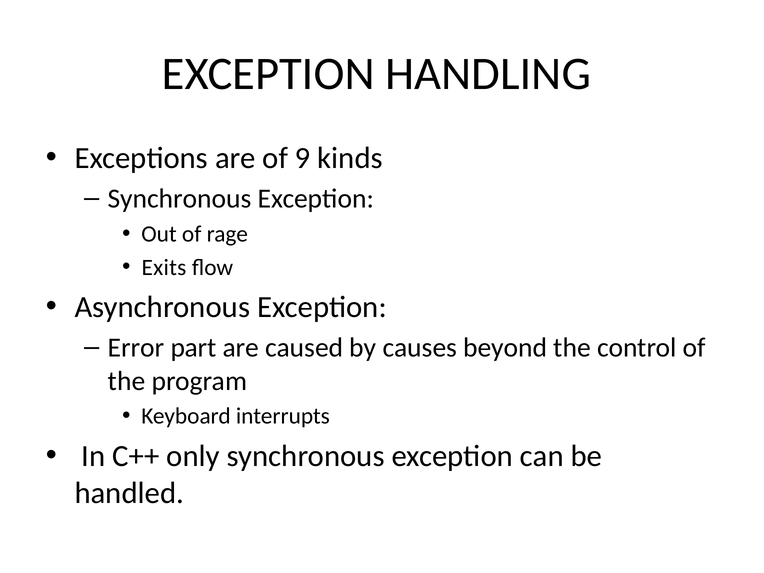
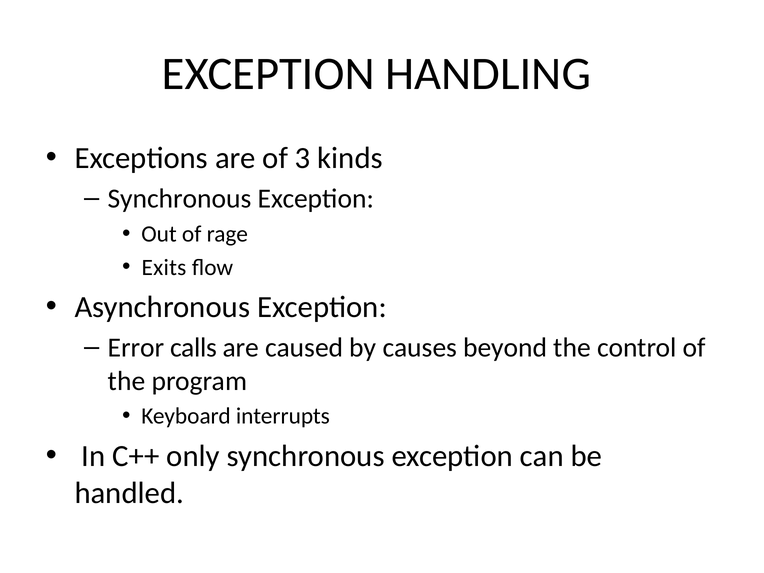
9: 9 -> 3
part: part -> calls
